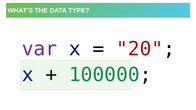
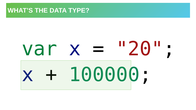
var colour: purple -> green
